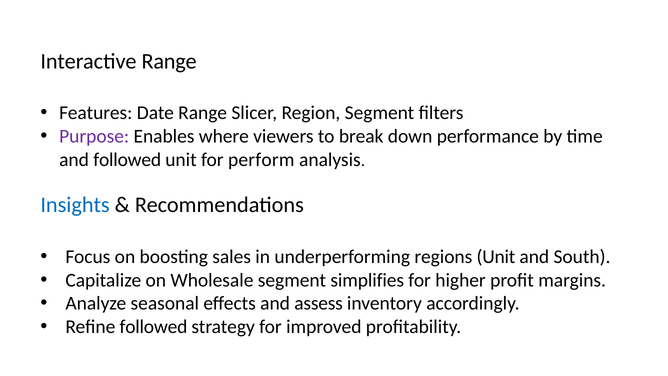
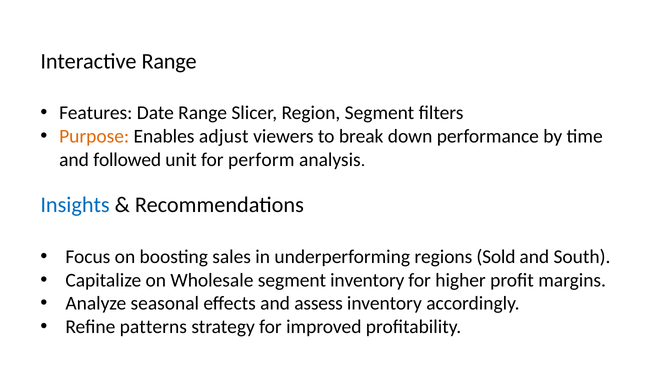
Purpose colour: purple -> orange
where: where -> adjust
regions Unit: Unit -> Sold
segment simplifies: simplifies -> inventory
Refine followed: followed -> patterns
